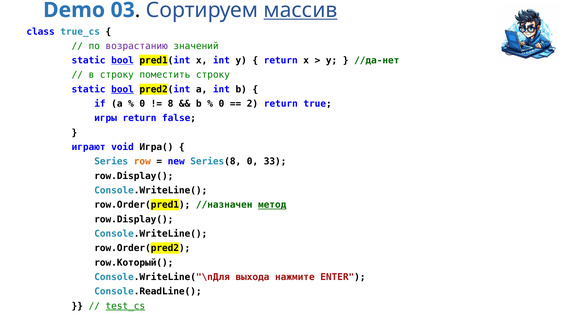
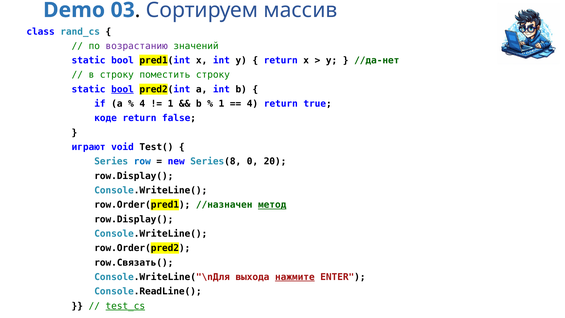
массив underline: present -> none
true_cs: true_cs -> rand_cs
bool at (123, 60) underline: present -> none
0 at (142, 104): 0 -> 4
8 at (171, 104): 8 -> 1
0 at (221, 104): 0 -> 1
2 at (252, 104): 2 -> 4
игры: игры -> коде
Игра(: Игра( -> Test(
row colour: orange -> blue
33: 33 -> 20
row.Который(: row.Который( -> row.Связать(
нажмите underline: none -> present
